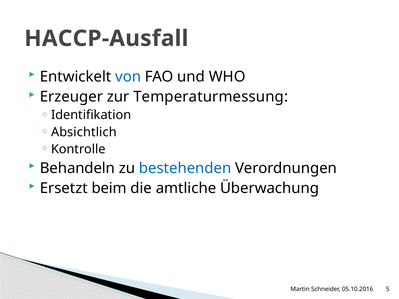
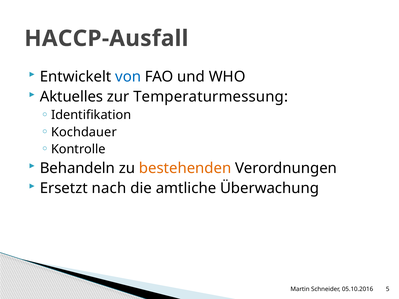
Erzeuger: Erzeuger -> Aktuelles
Absichtlich: Absichtlich -> Kochdauer
bestehenden colour: blue -> orange
beim: beim -> nach
